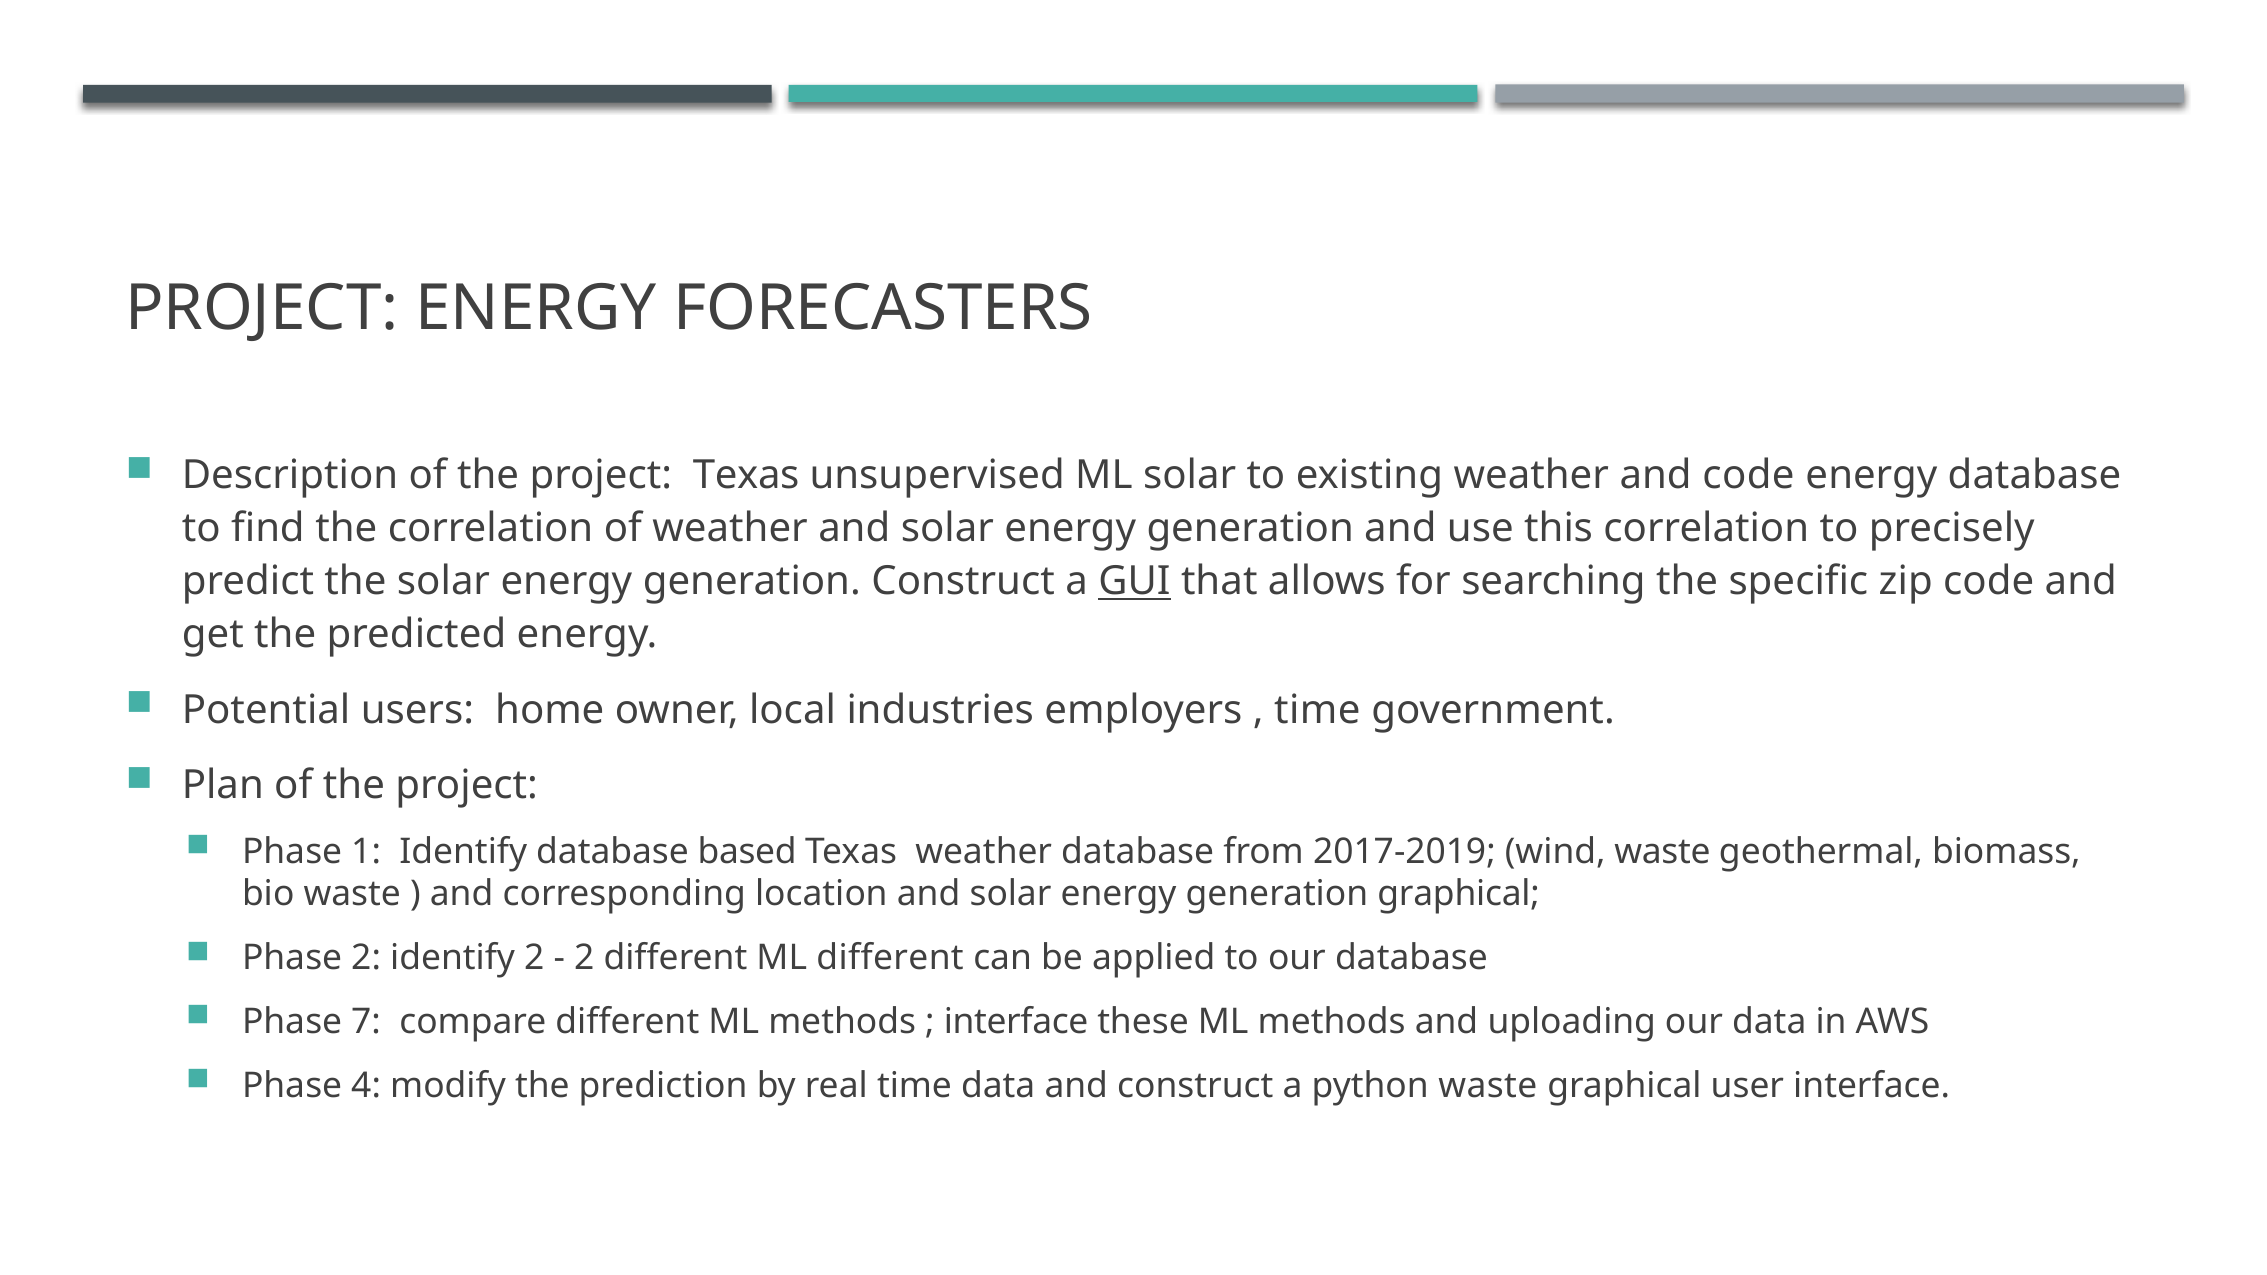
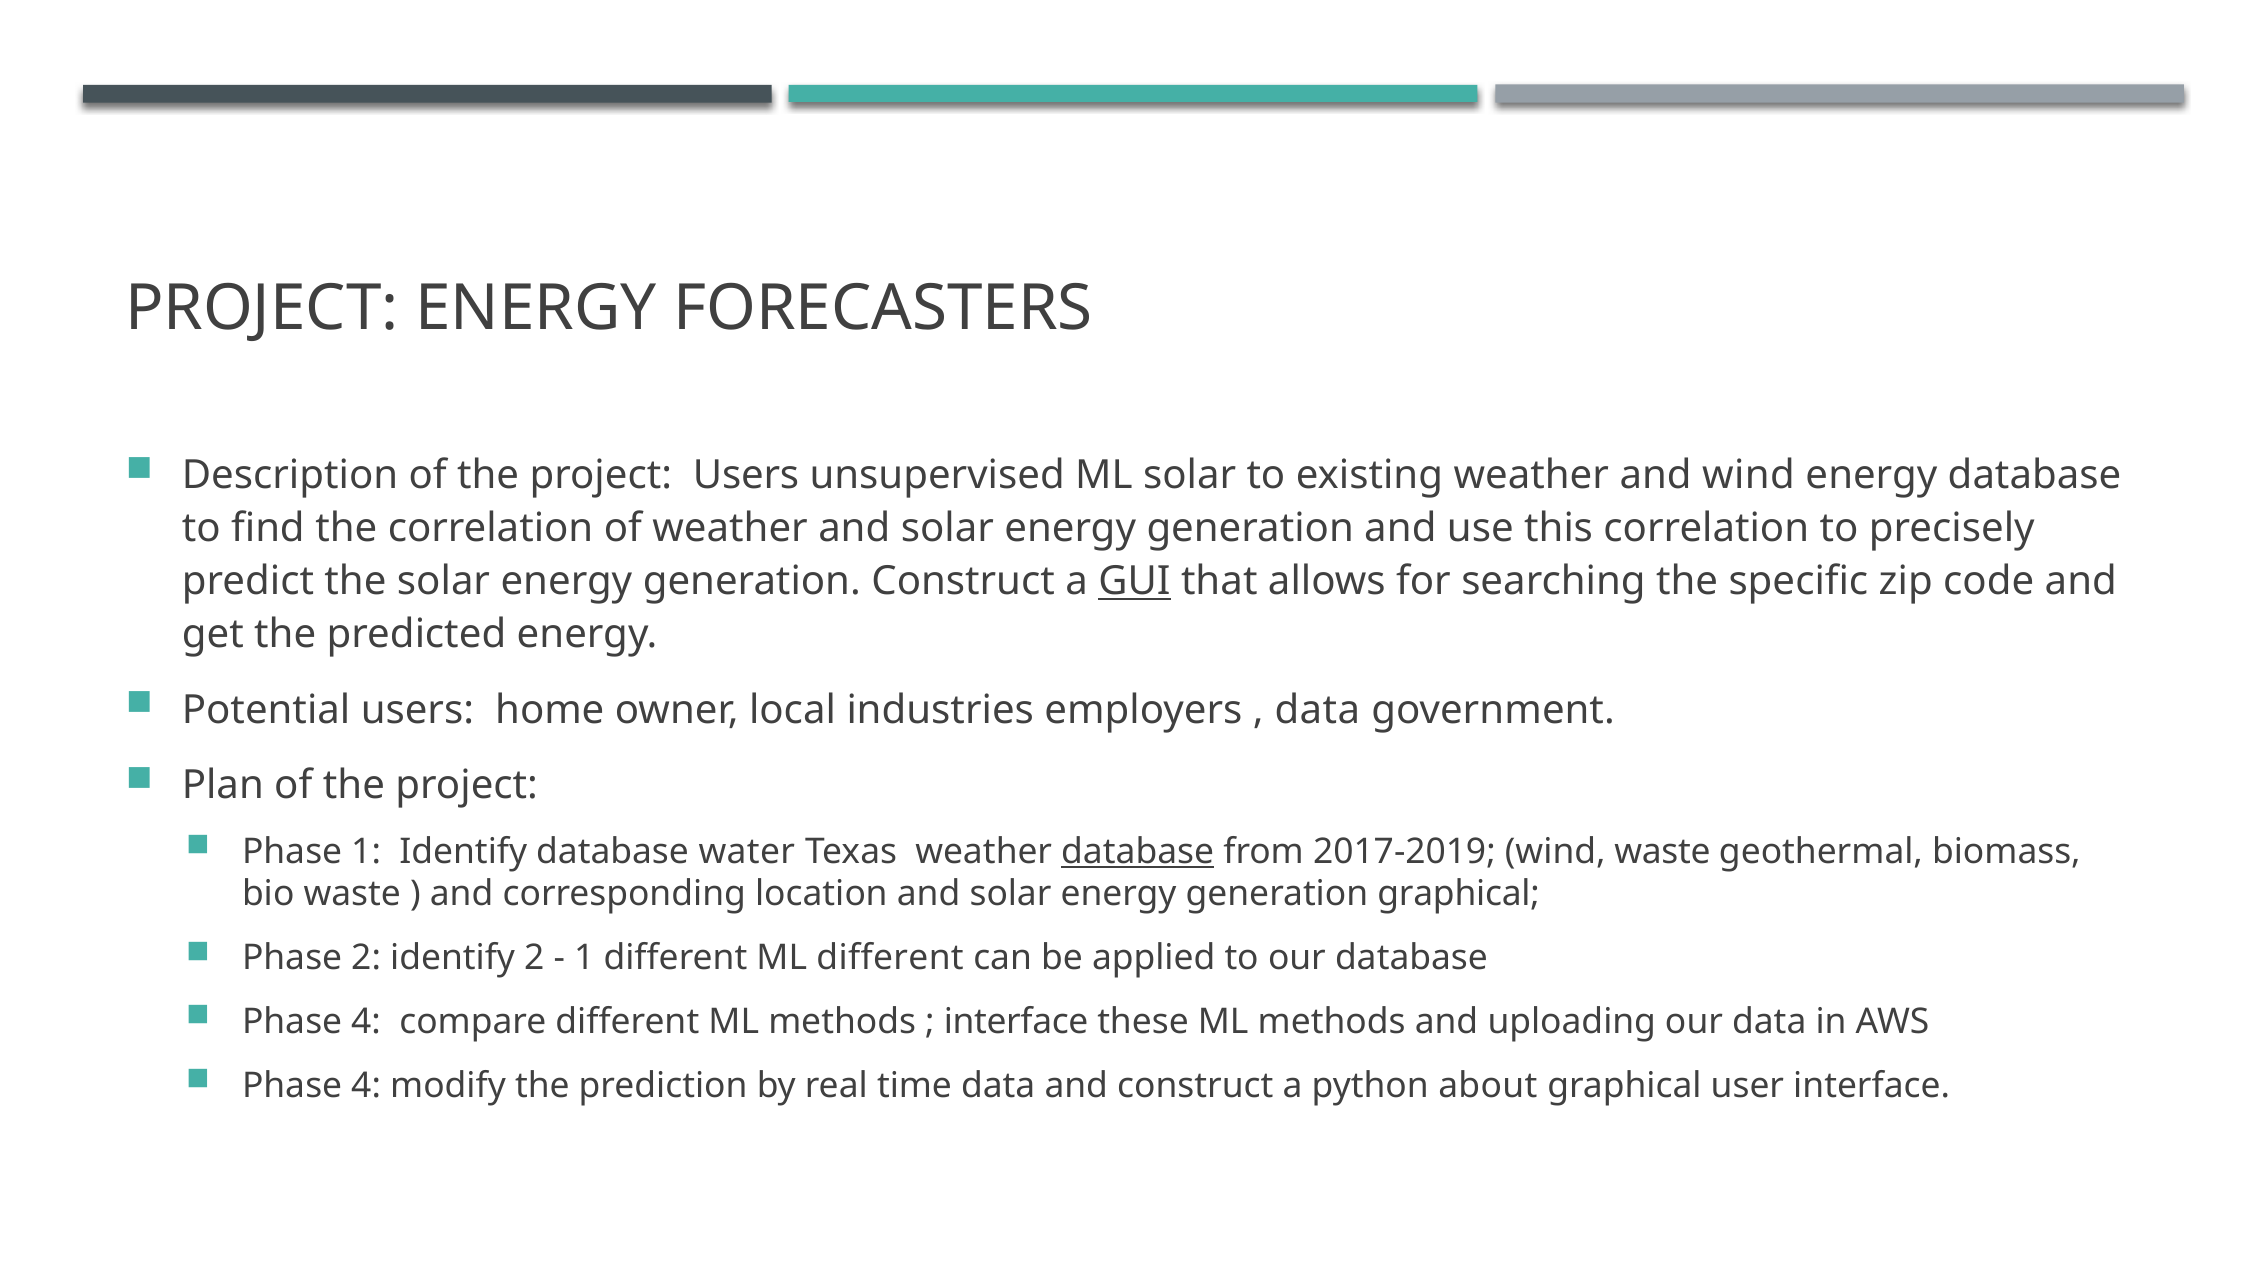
project Texas: Texas -> Users
and code: code -> wind
time at (1317, 710): time -> data
based: based -> water
database at (1138, 852) underline: none -> present
2 at (584, 958): 2 -> 1
7 at (366, 1022): 7 -> 4
python waste: waste -> about
